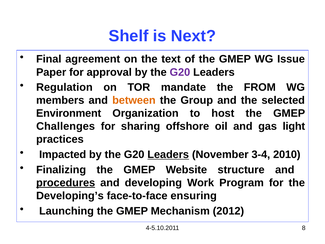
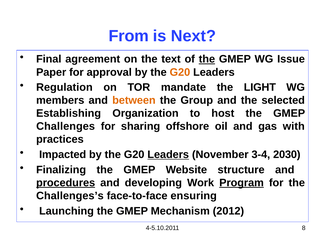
Shelf: Shelf -> From
the at (207, 59) underline: none -> present
G20 at (180, 72) colour: purple -> orange
FROM: FROM -> LIGHT
Environment: Environment -> Establishing
light: light -> with
2010: 2010 -> 2030
Program underline: none -> present
Developing’s: Developing’s -> Challenges’s
